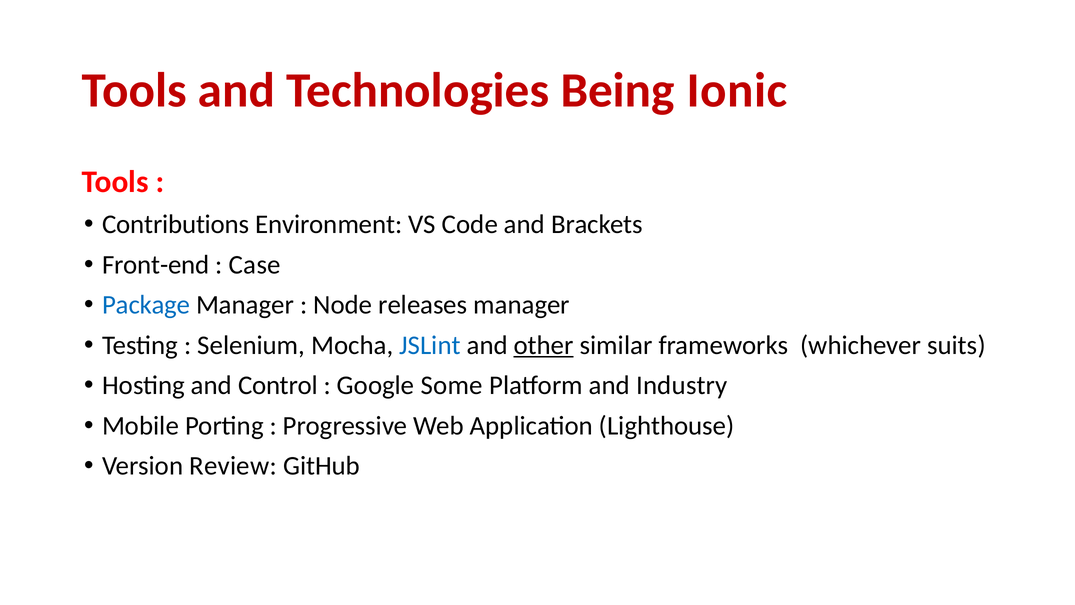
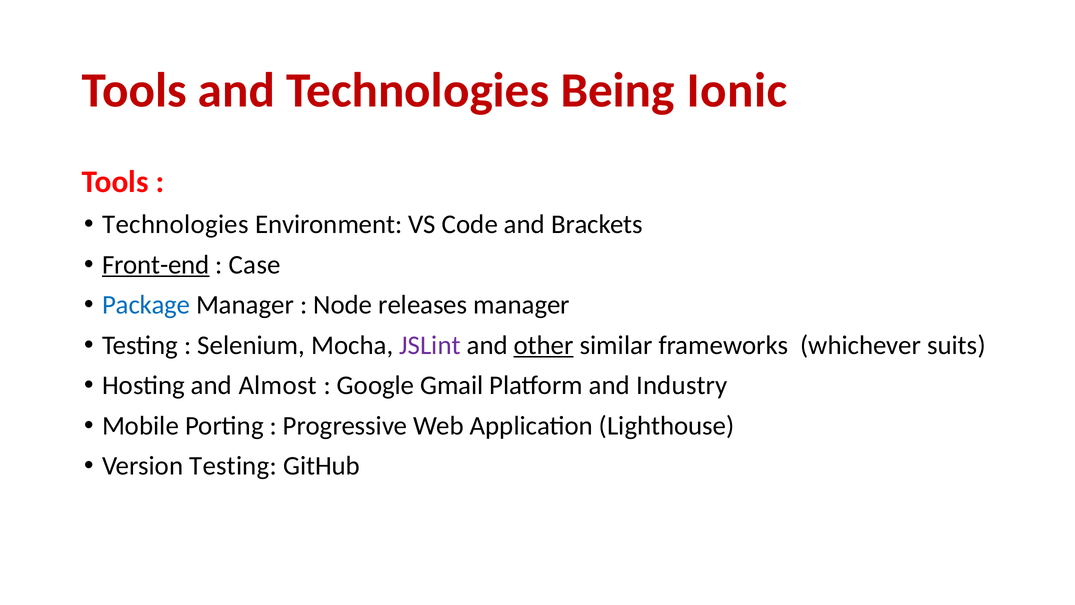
Contributions at (176, 224): Contributions -> Technologies
Front-end underline: none -> present
JSLint colour: blue -> purple
Control: Control -> Almost
Some: Some -> Gmail
Version Review: Review -> Testing
